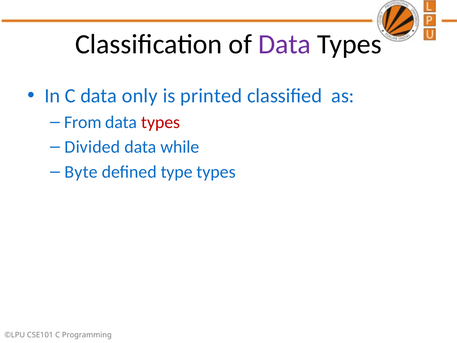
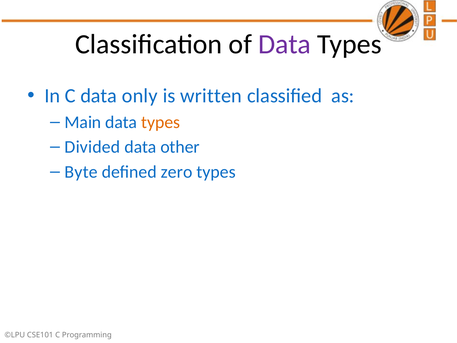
printed: printed -> written
From: From -> Main
types at (161, 122) colour: red -> orange
while: while -> other
type: type -> zero
